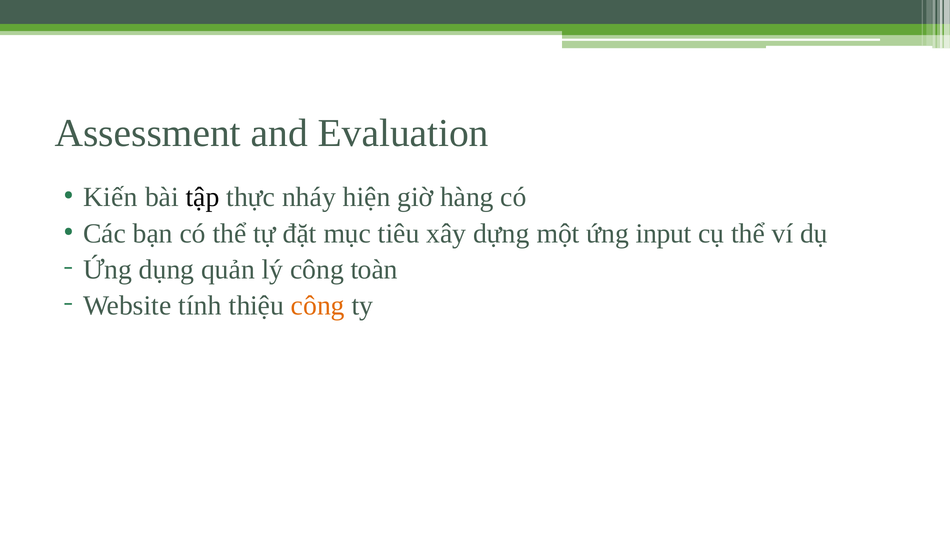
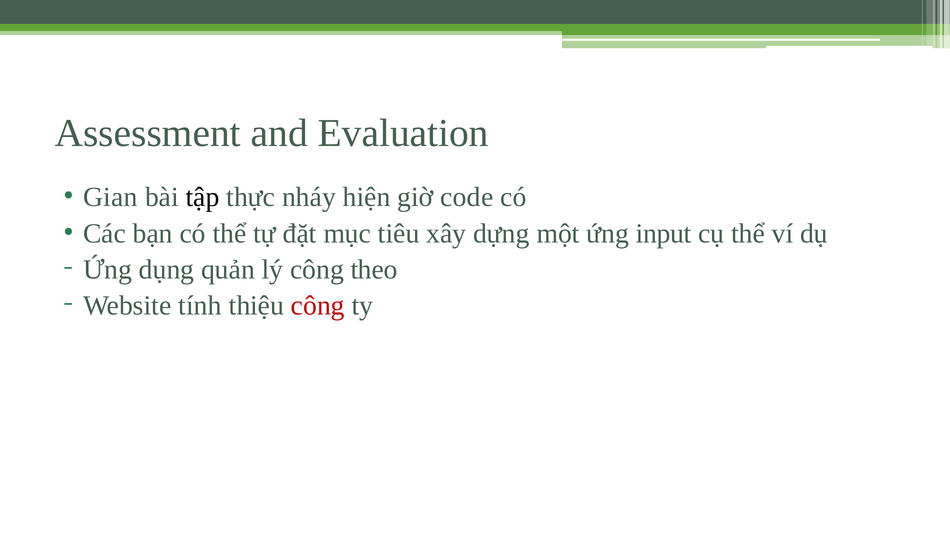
Kiến: Kiến -> Gian
hàng: hàng -> code
toàn: toàn -> theo
công at (318, 306) colour: orange -> red
